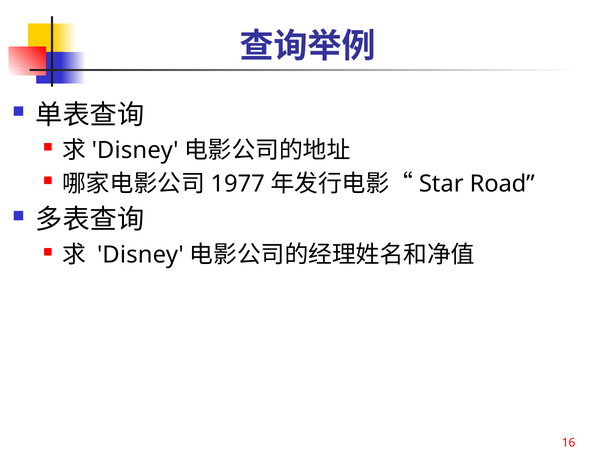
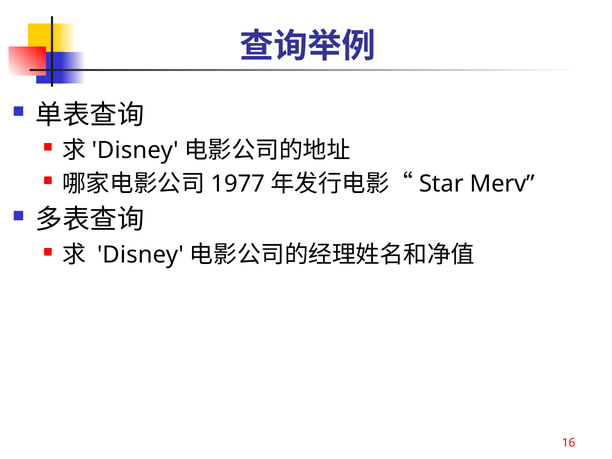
Road: Road -> Merv
